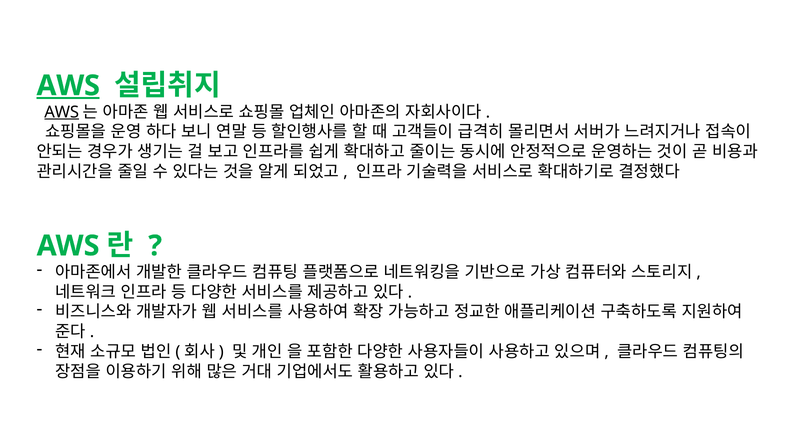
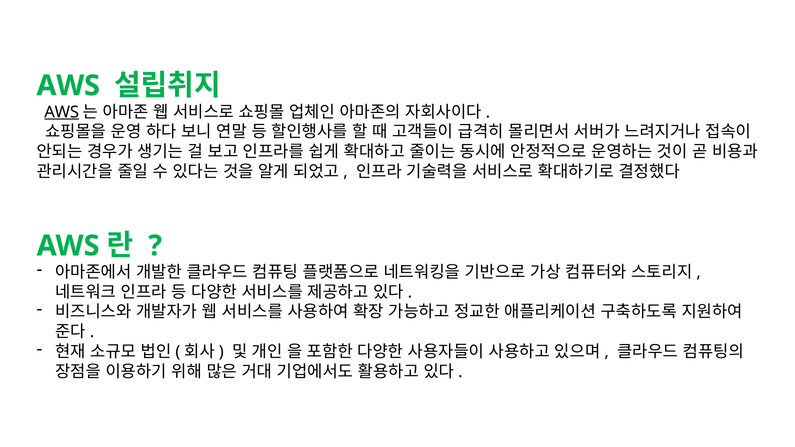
AWS at (68, 86) underline: present -> none
